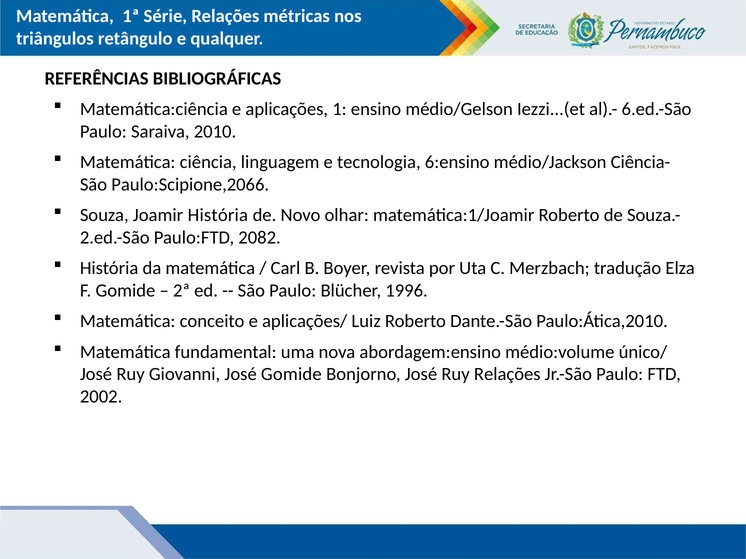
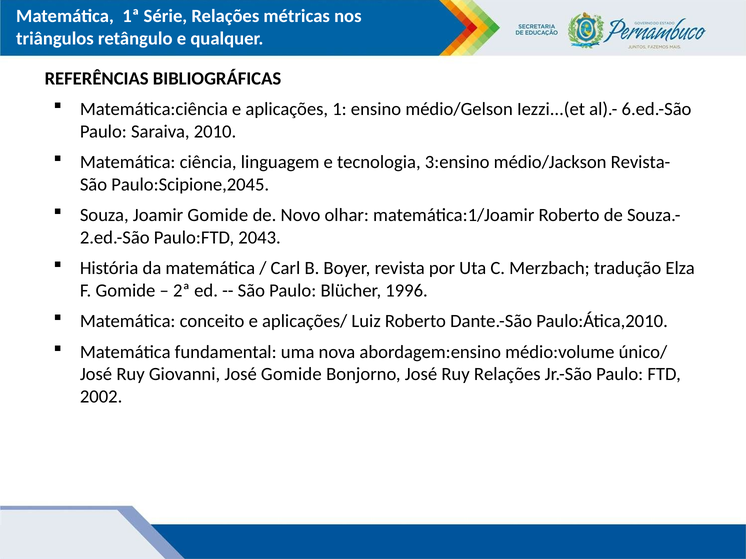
6:ensino: 6:ensino -> 3:ensino
Ciência-: Ciência- -> Revista-
Paulo:Scipione,2066: Paulo:Scipione,2066 -> Paulo:Scipione,2045
Joamir História: História -> Gomide
2082: 2082 -> 2043
